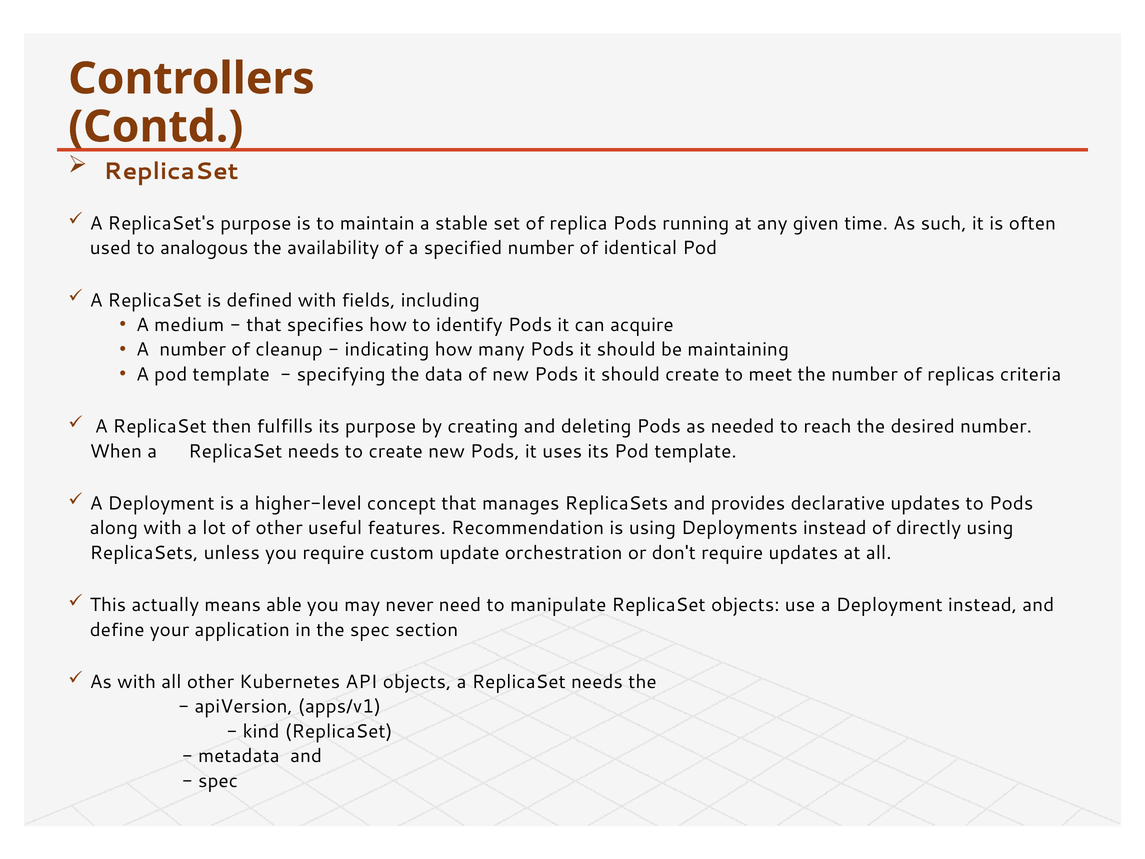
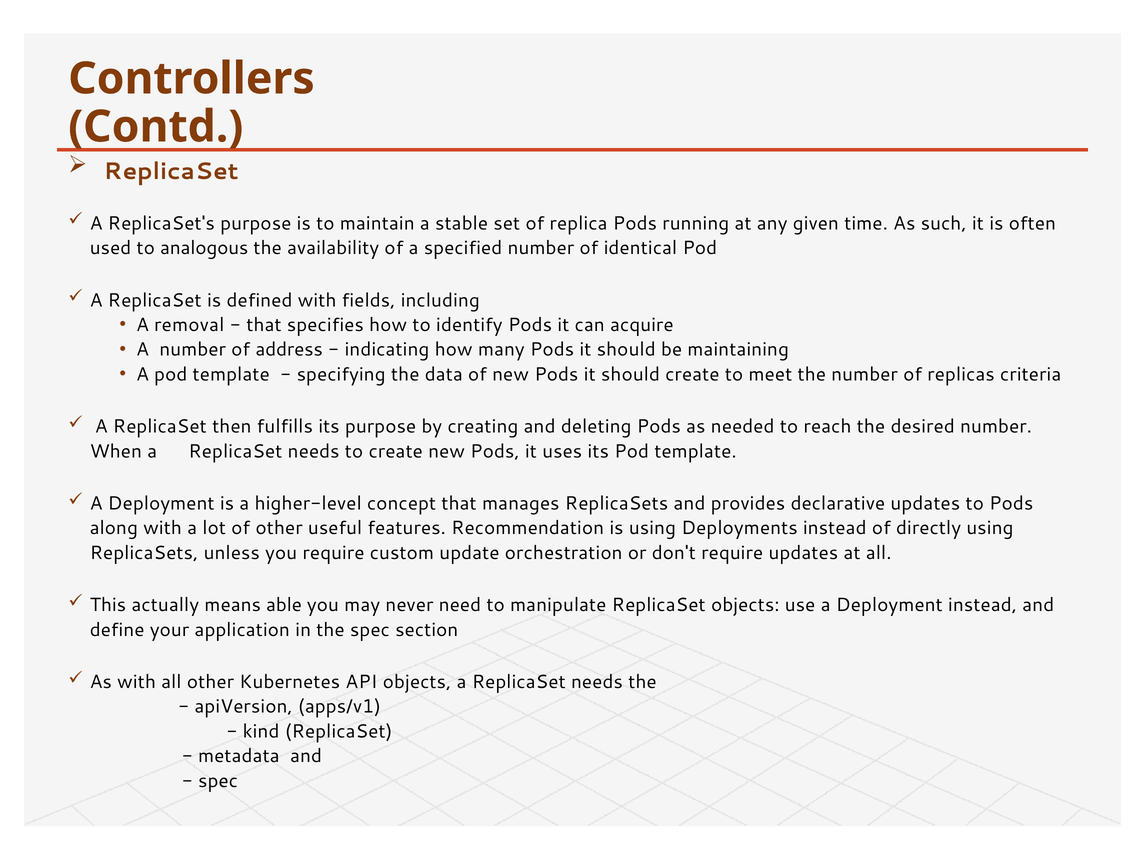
medium: medium -> removal
cleanup: cleanup -> address
